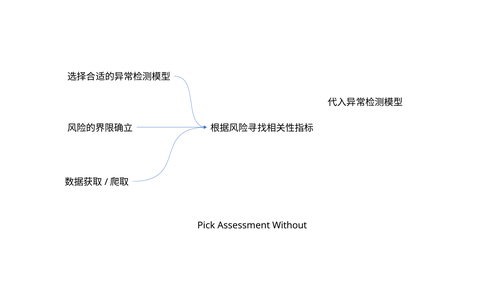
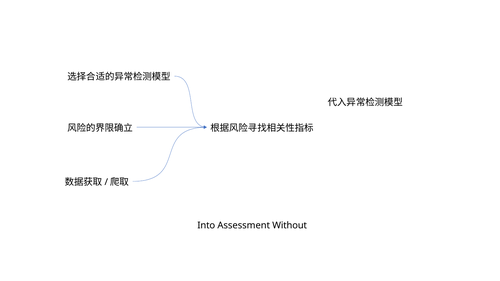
Pick: Pick -> Into
